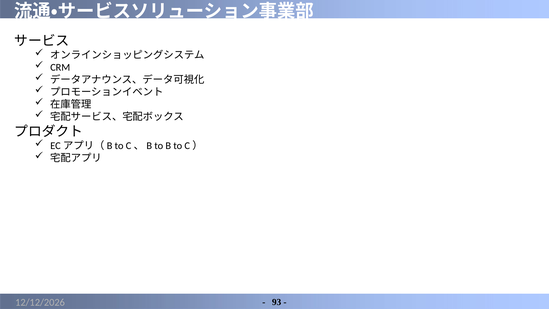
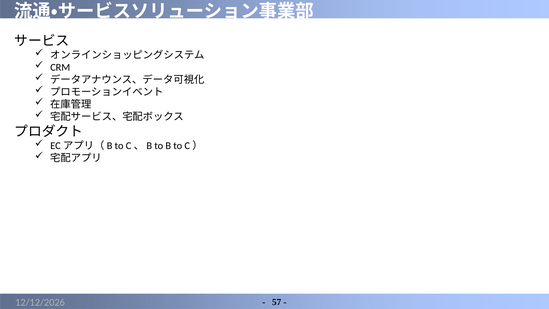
93: 93 -> 57
